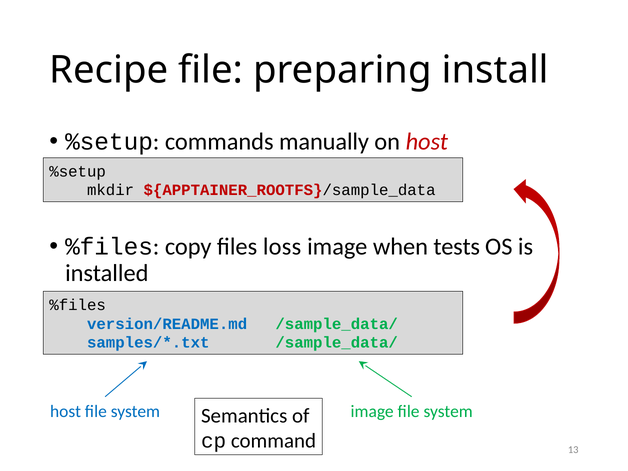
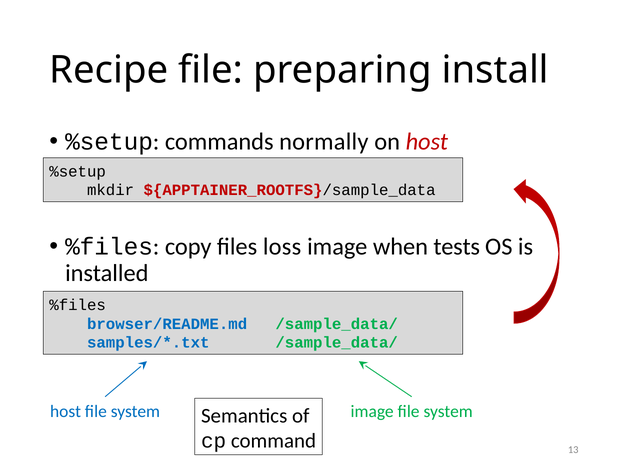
manually: manually -> normally
version/README.md: version/README.md -> browser/README.md
